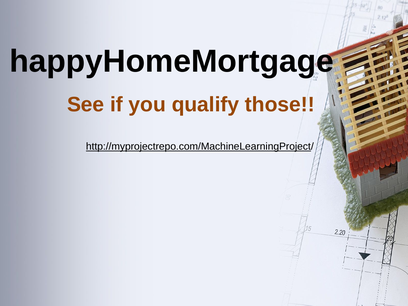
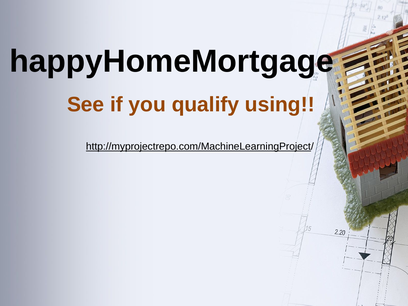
those: those -> using
